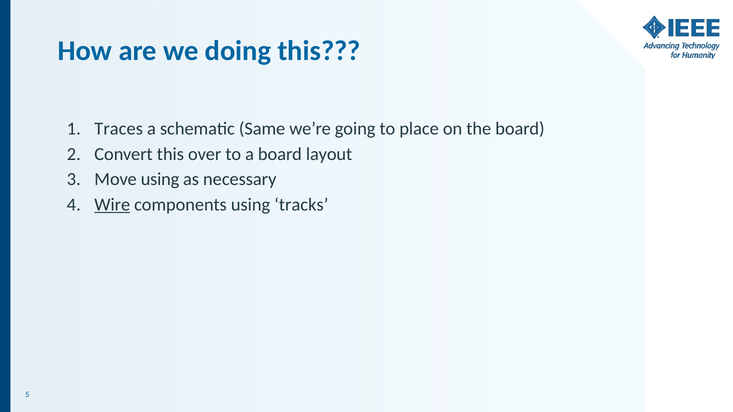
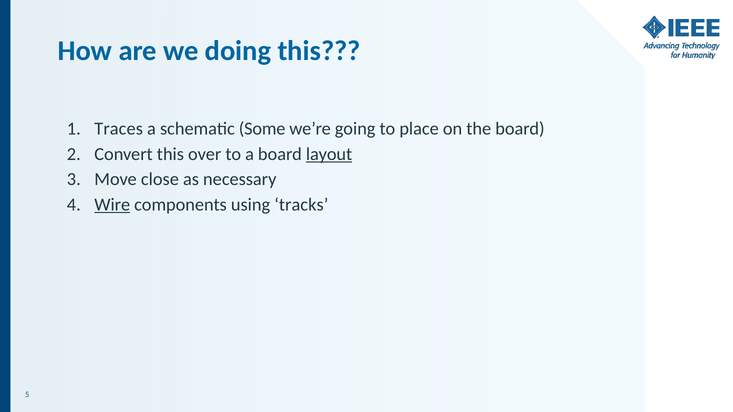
Same: Same -> Some
layout underline: none -> present
Move using: using -> close
